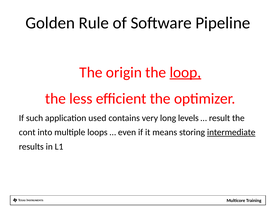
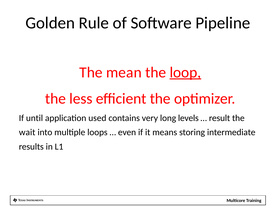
origin: origin -> mean
such: such -> until
cont: cont -> wait
intermediate underline: present -> none
